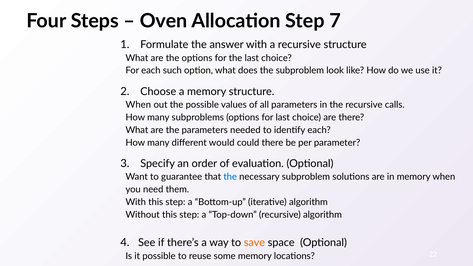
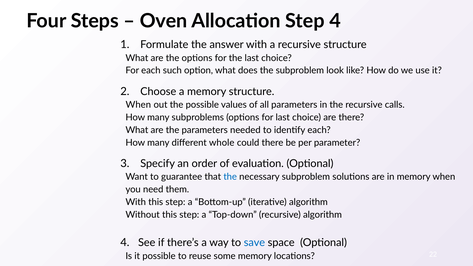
Step 7: 7 -> 4
would: would -> whole
save colour: orange -> blue
